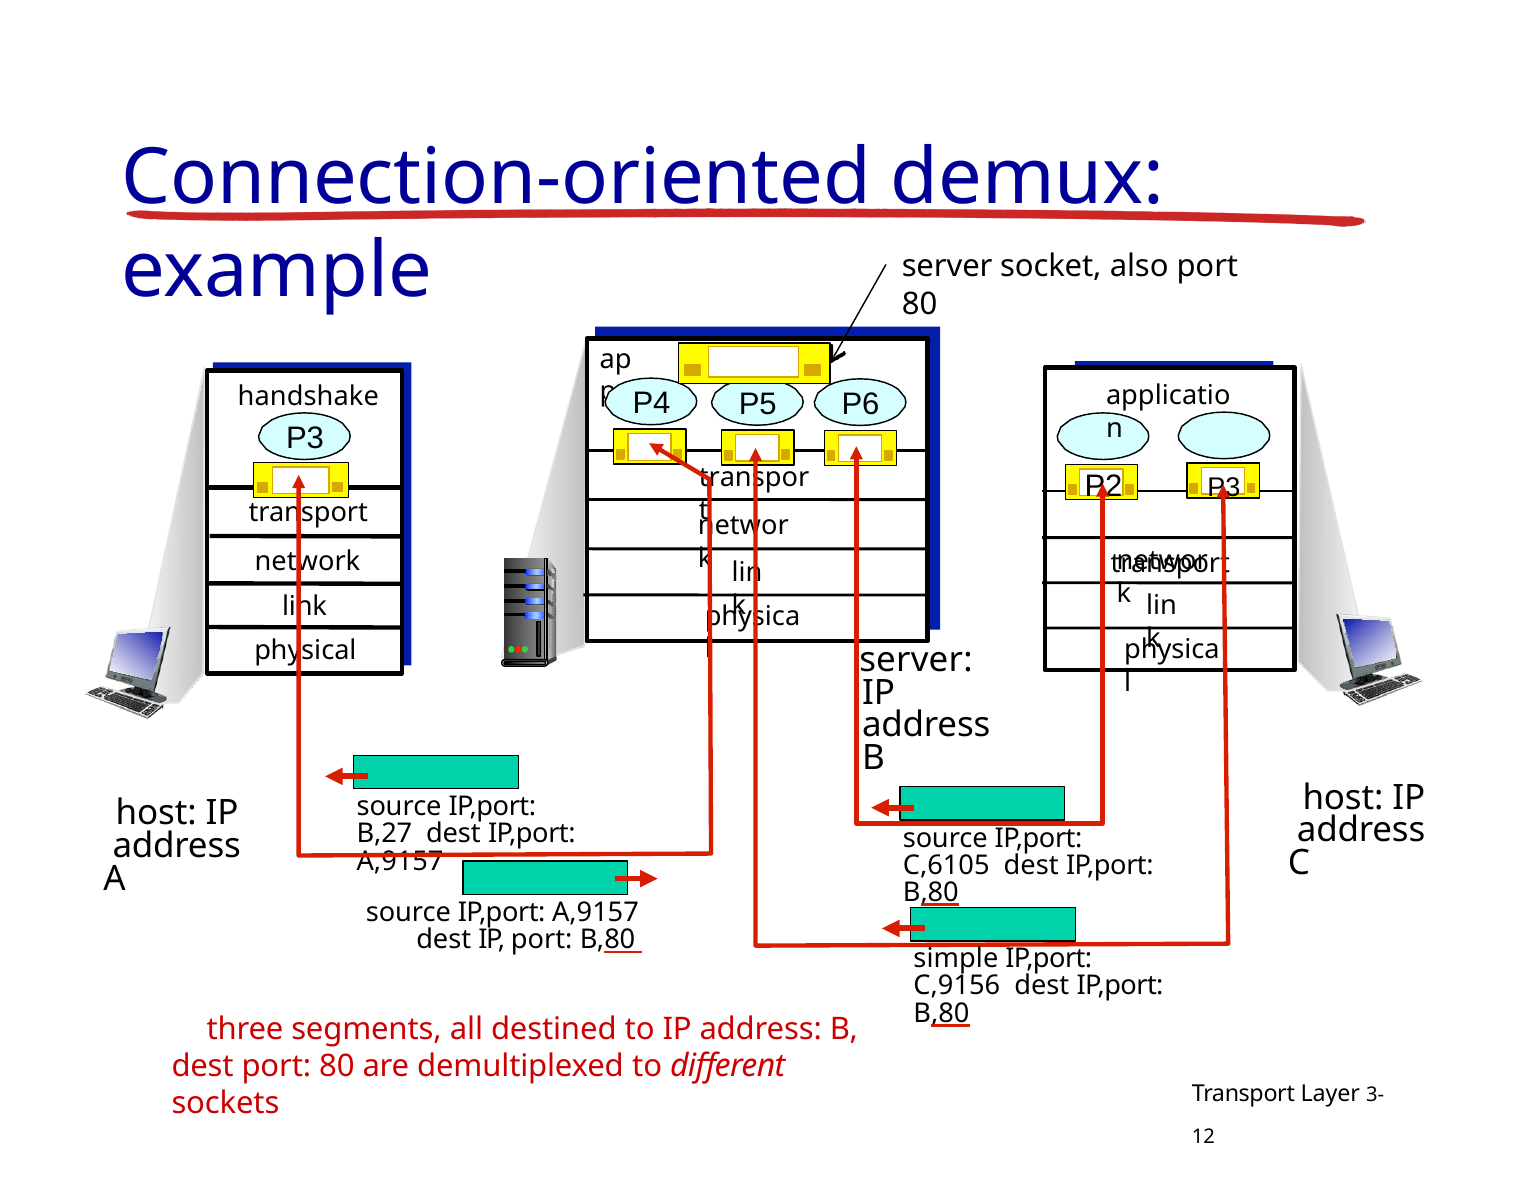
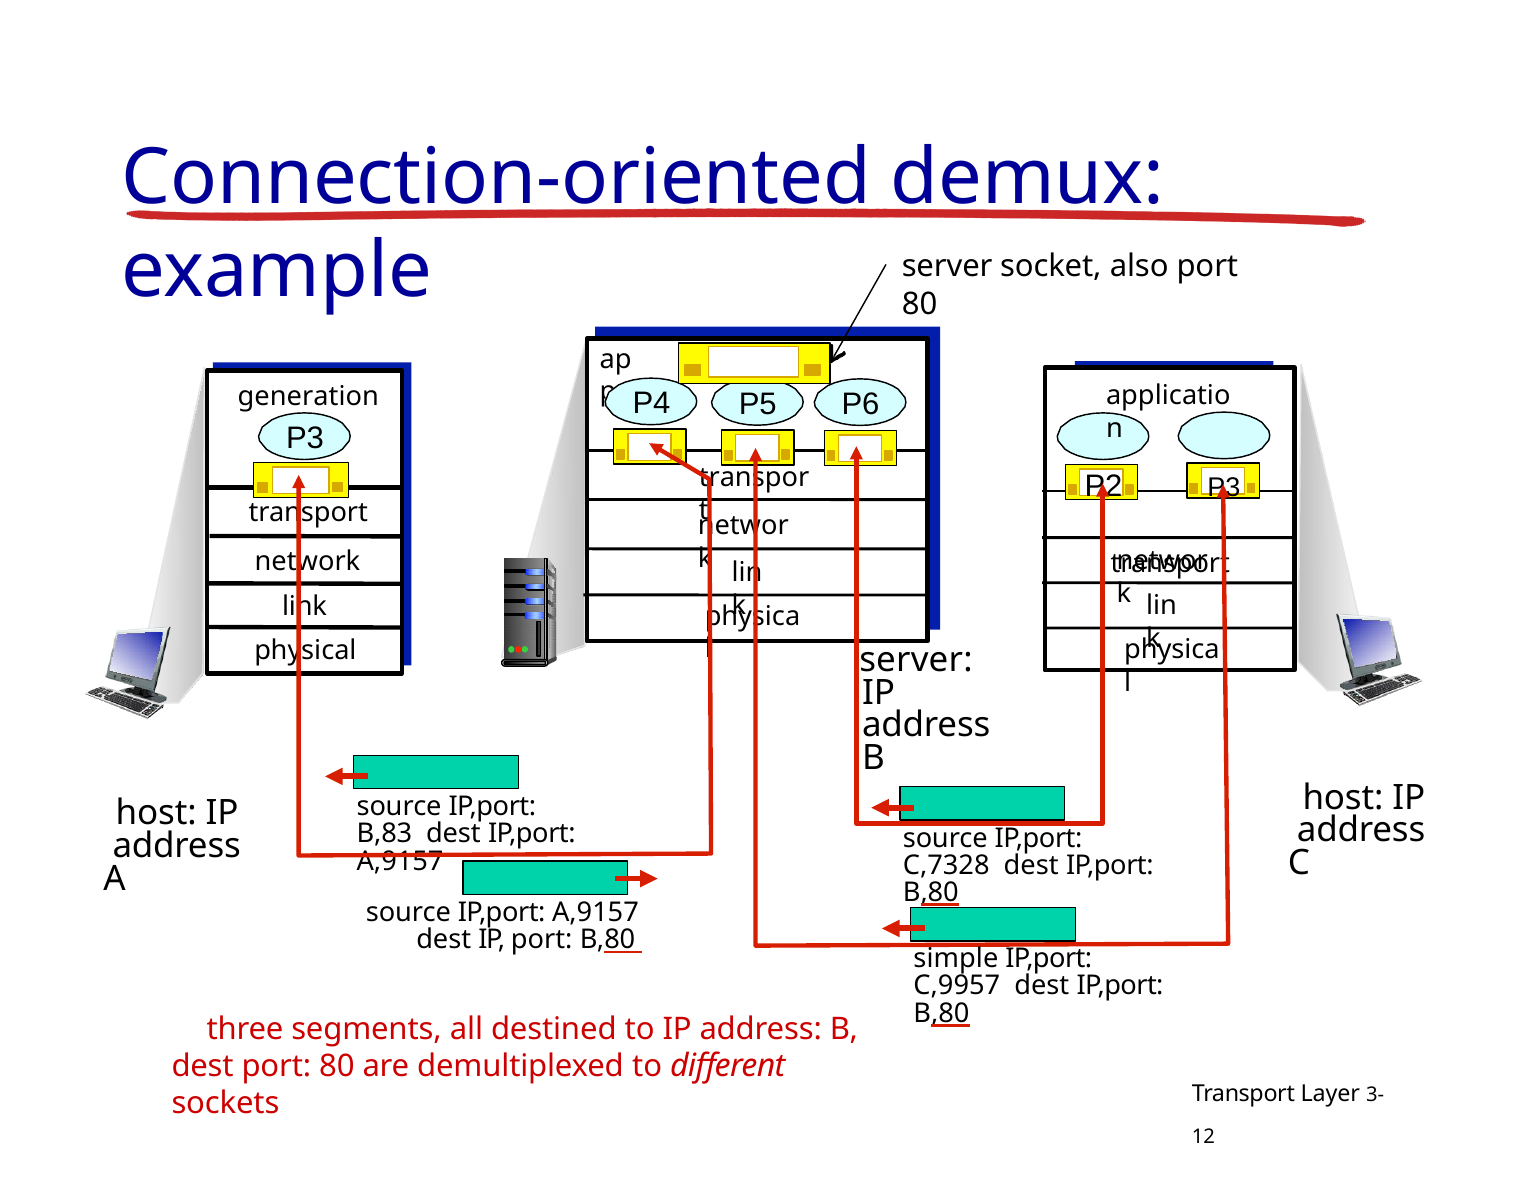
handshake: handshake -> generation
B,27: B,27 -> B,83
C,6105: C,6105 -> C,7328
C,9156: C,9156 -> C,9957
